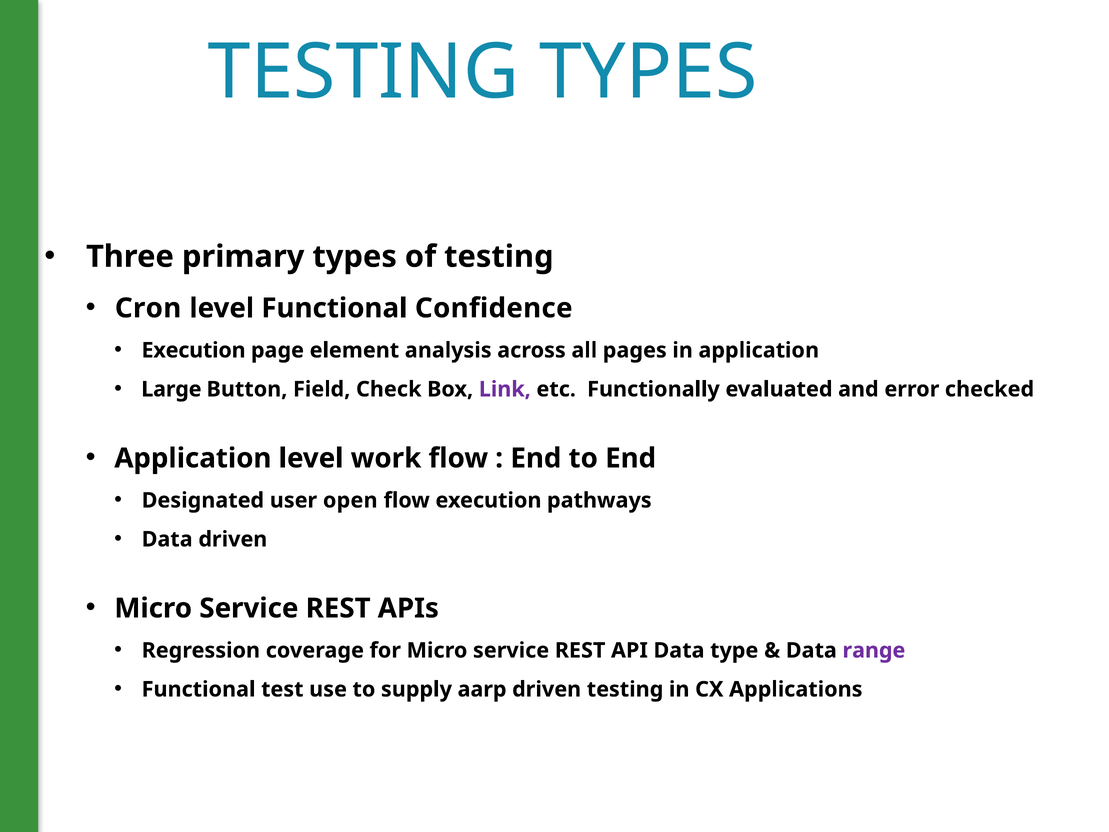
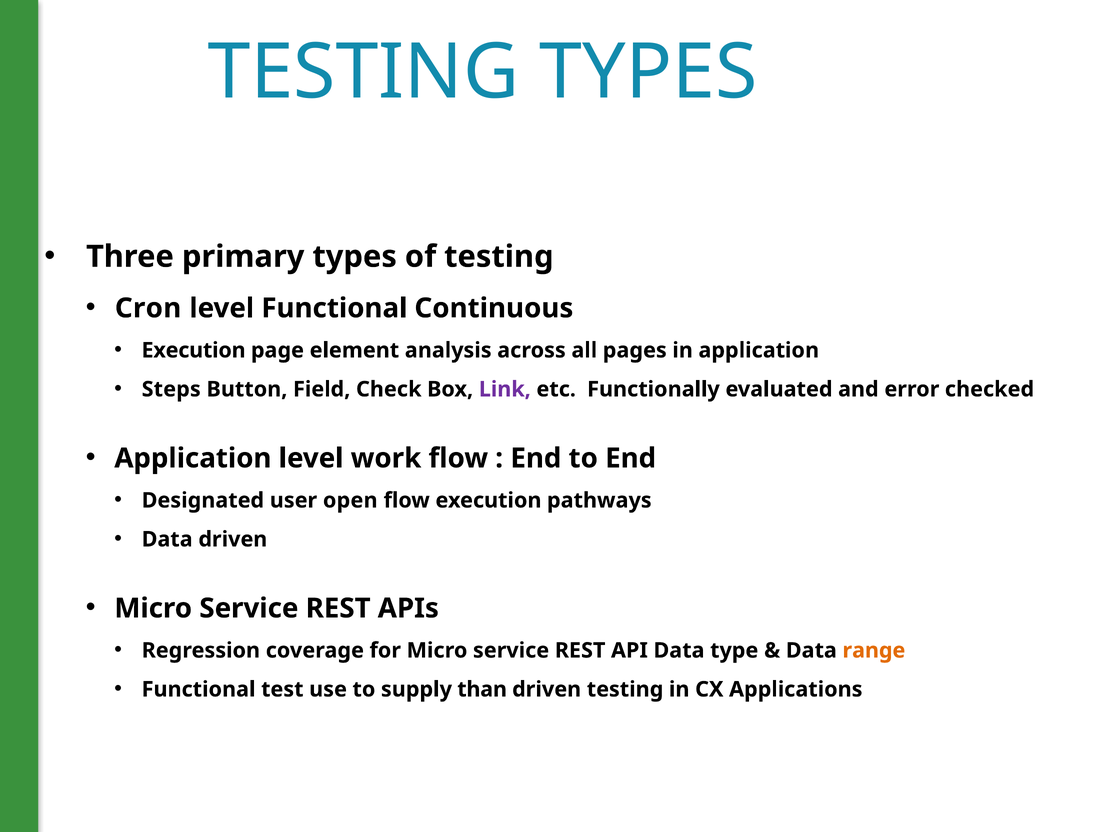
Confidence: Confidence -> Continuous
Large: Large -> Steps
range colour: purple -> orange
aarp: aarp -> than
